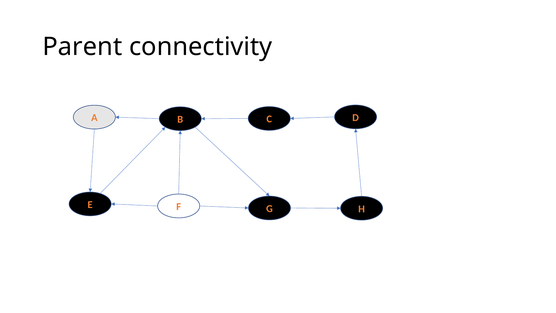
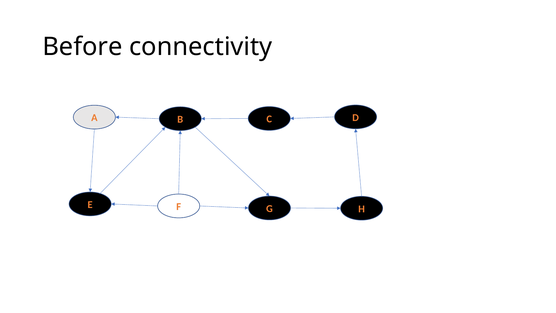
Parent: Parent -> Before
